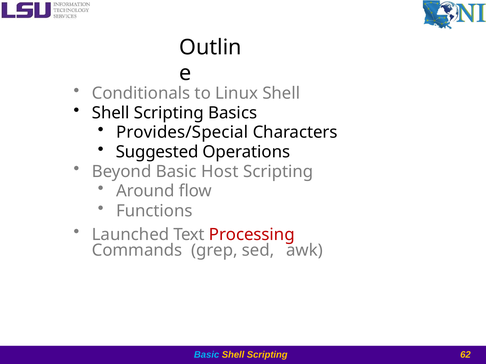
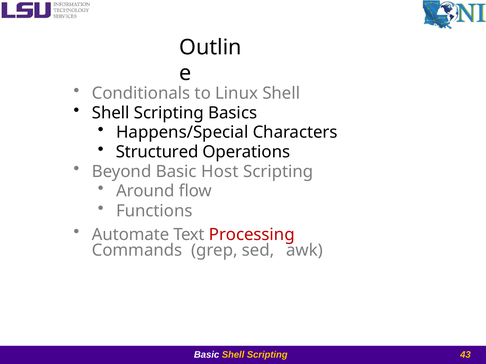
Provides/Special: Provides/Special -> Happens/Special
Suggested: Suggested -> Structured
Launched: Launched -> Automate
Basic at (207, 355) colour: light blue -> white
62: 62 -> 43
